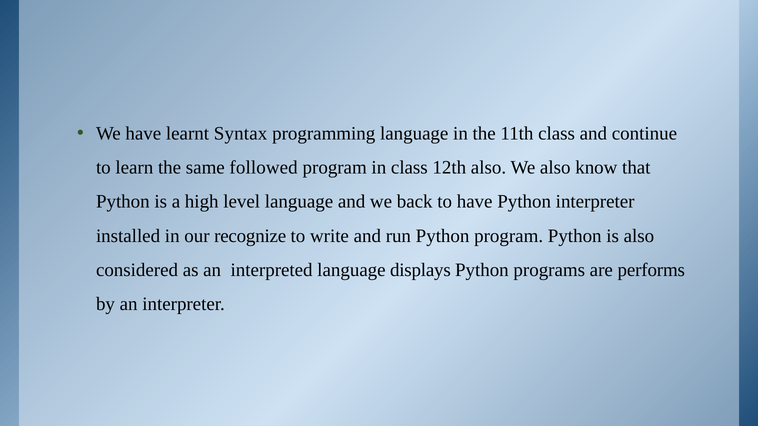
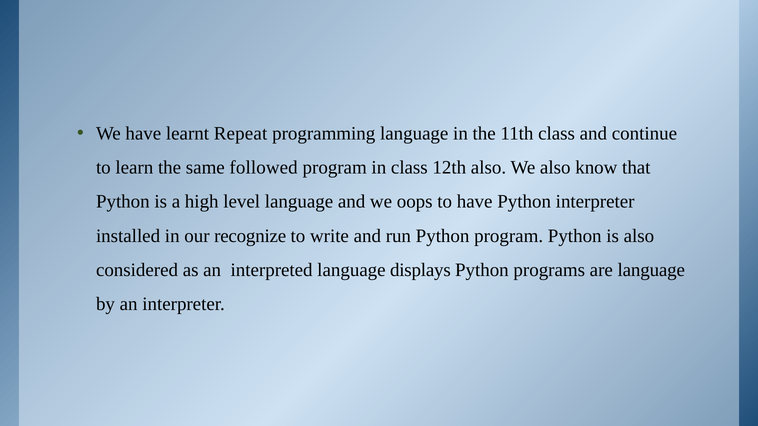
Syntax: Syntax -> Repeat
back: back -> oops
are performs: performs -> language
